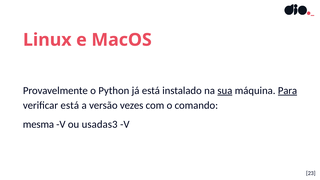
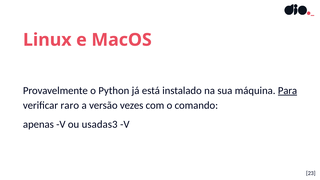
sua underline: present -> none
verificar está: está -> raro
mesma: mesma -> apenas
